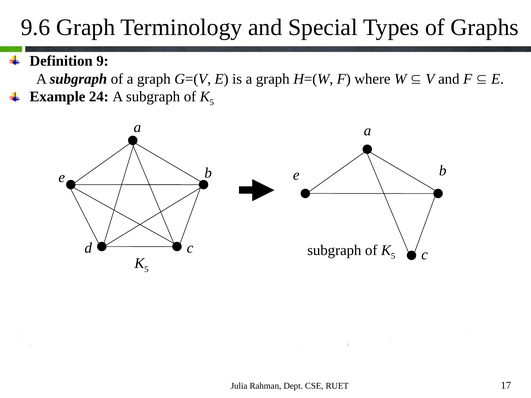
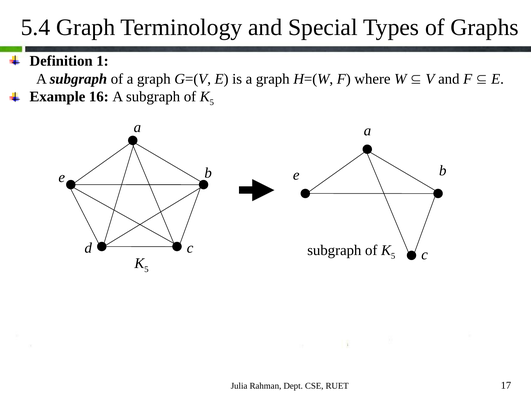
9.6: 9.6 -> 5.4
9: 9 -> 1
24: 24 -> 16
